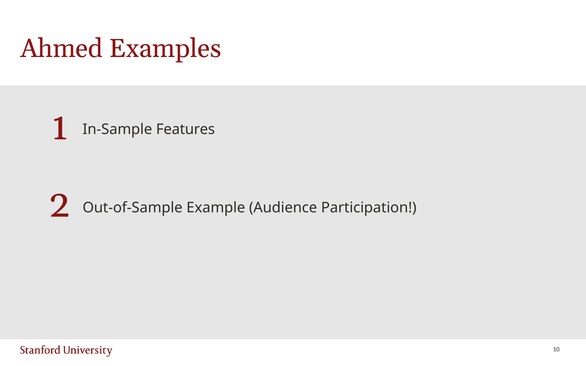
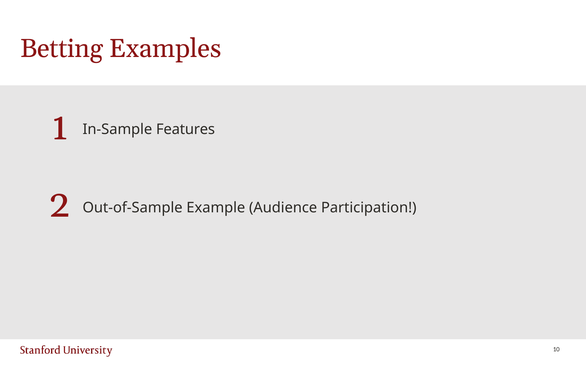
Ahmed: Ahmed -> Betting
